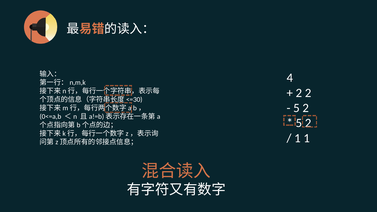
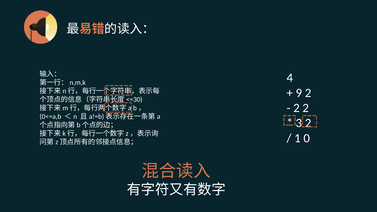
2 at (299, 93): 2 -> 9
5 at (296, 108): 5 -> 2
5 at (299, 123): 5 -> 3
1 1: 1 -> 0
